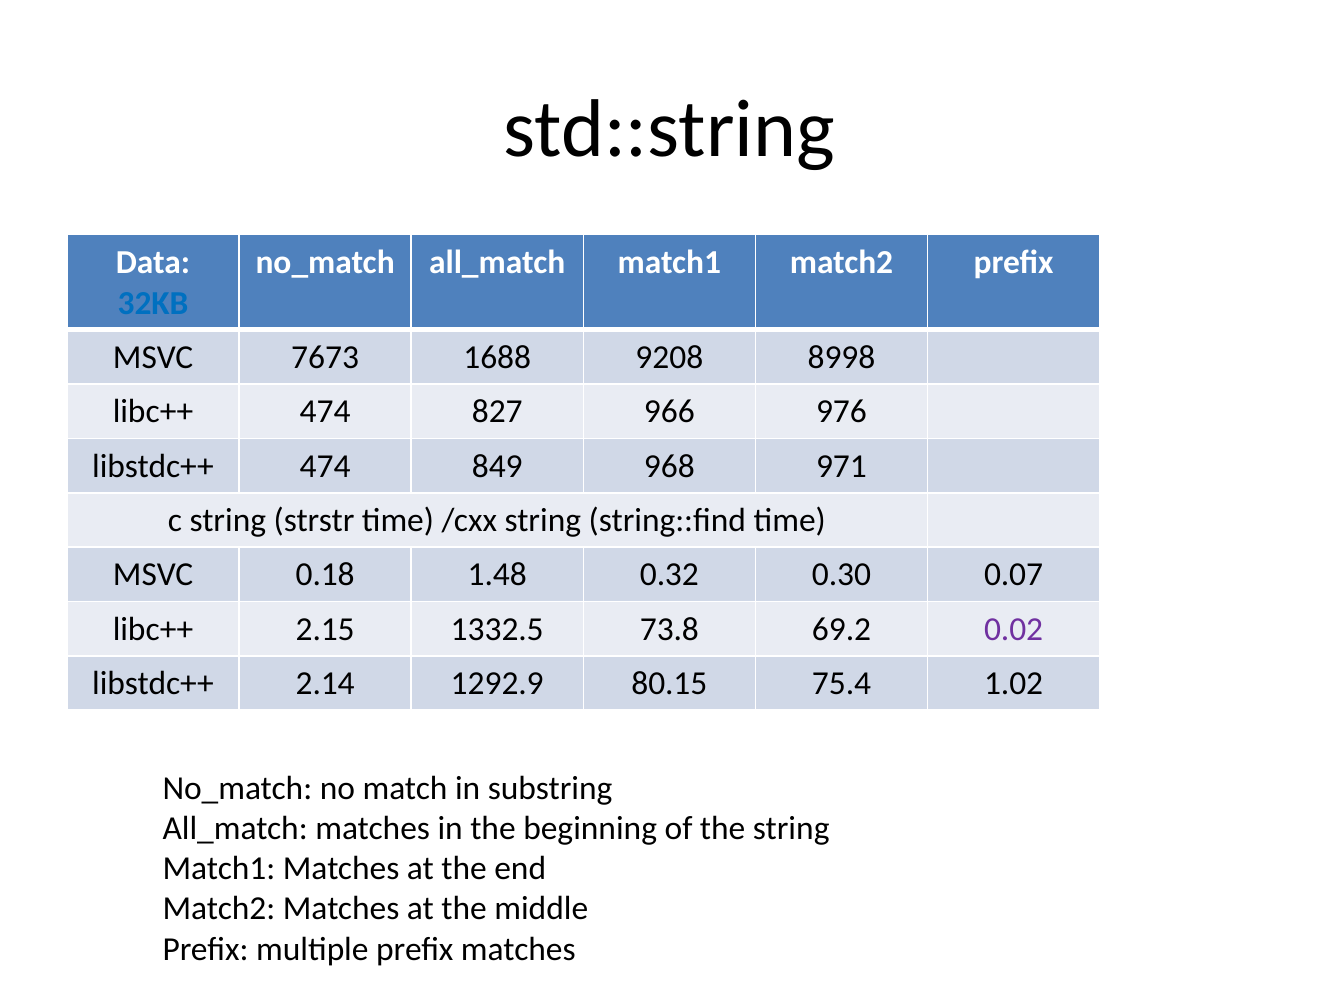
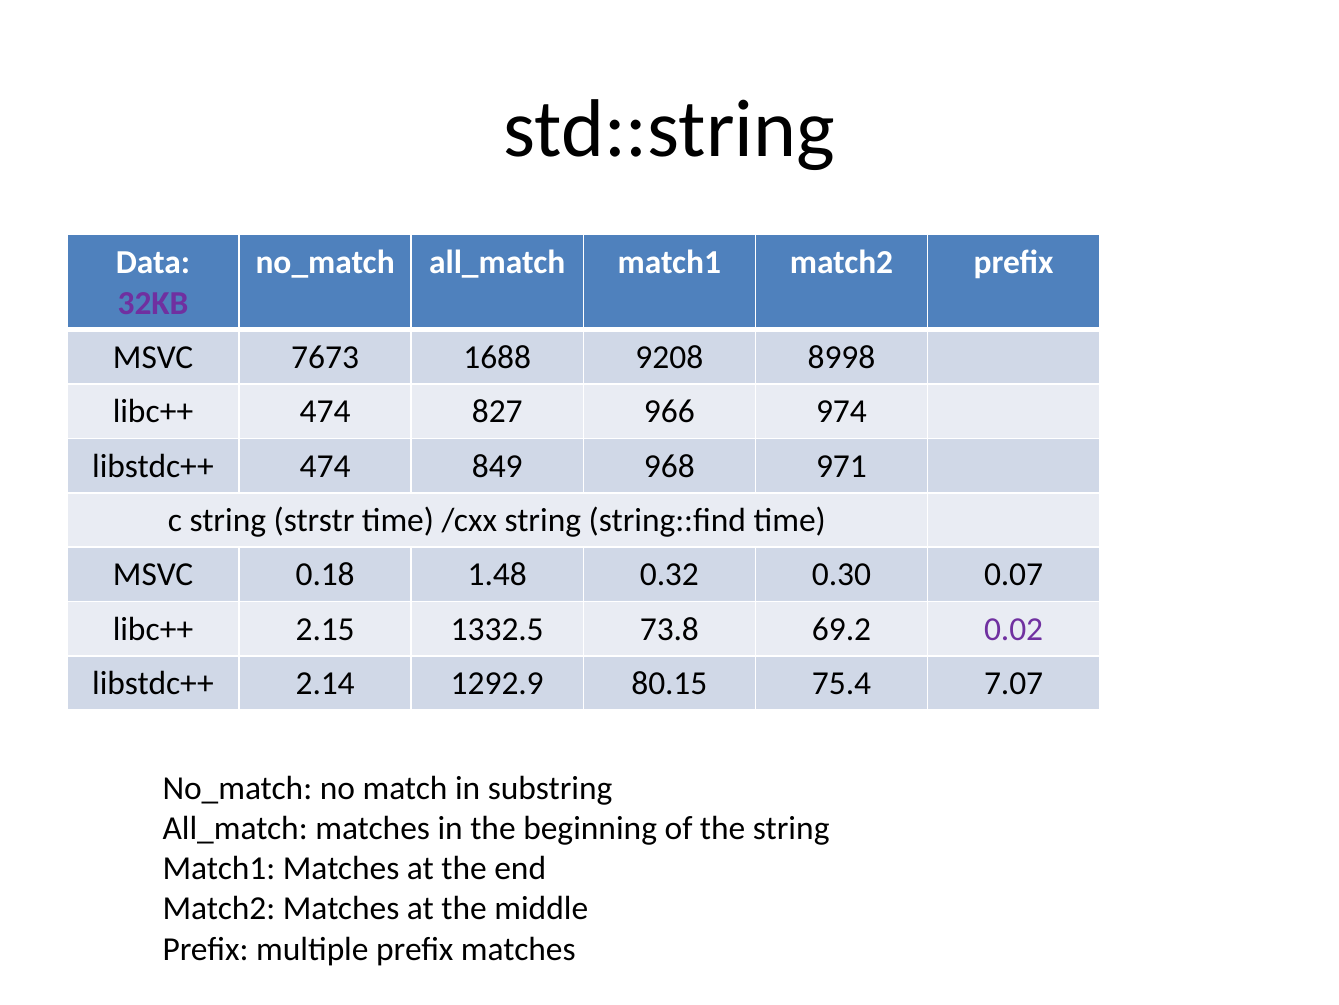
32KB colour: blue -> purple
976: 976 -> 974
1.02: 1.02 -> 7.07
